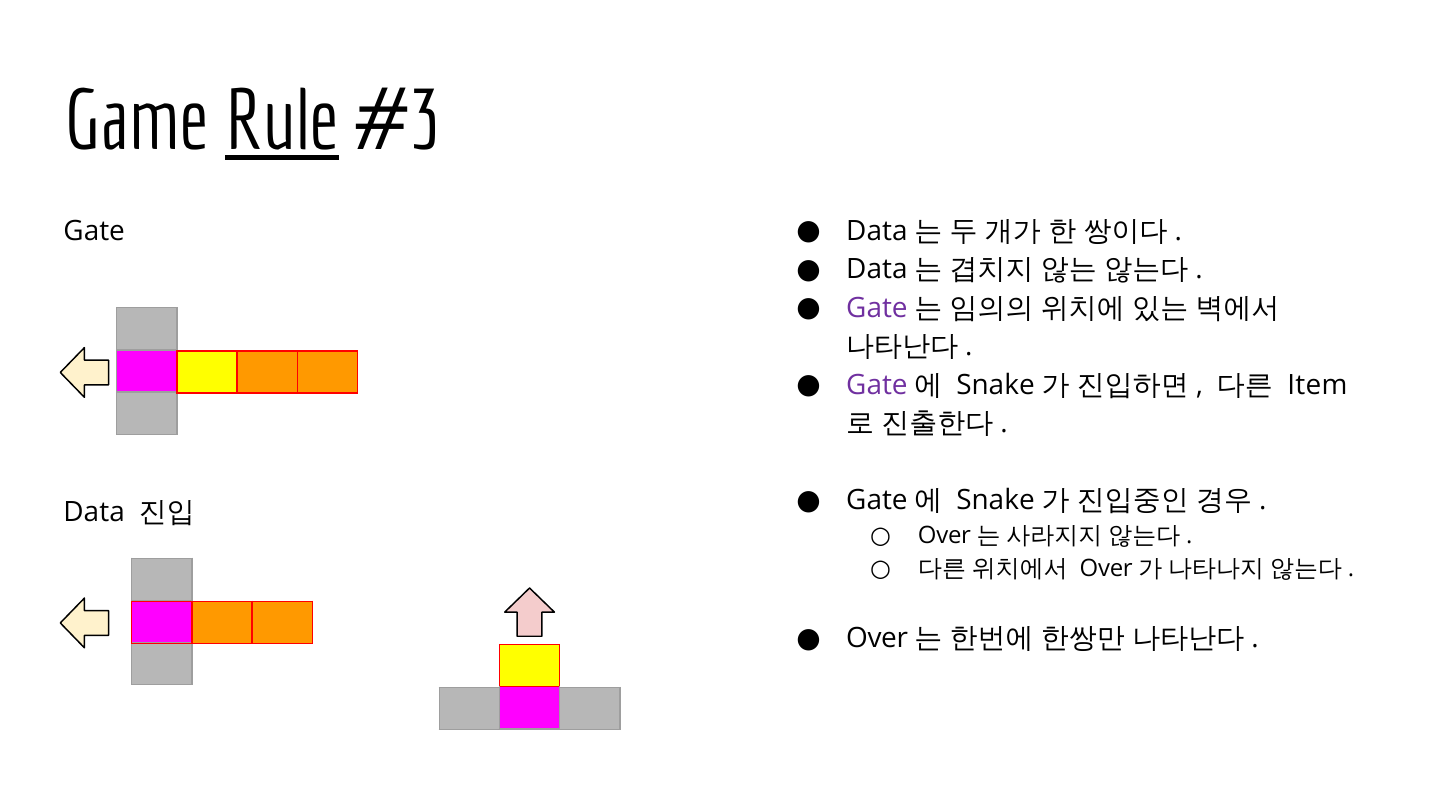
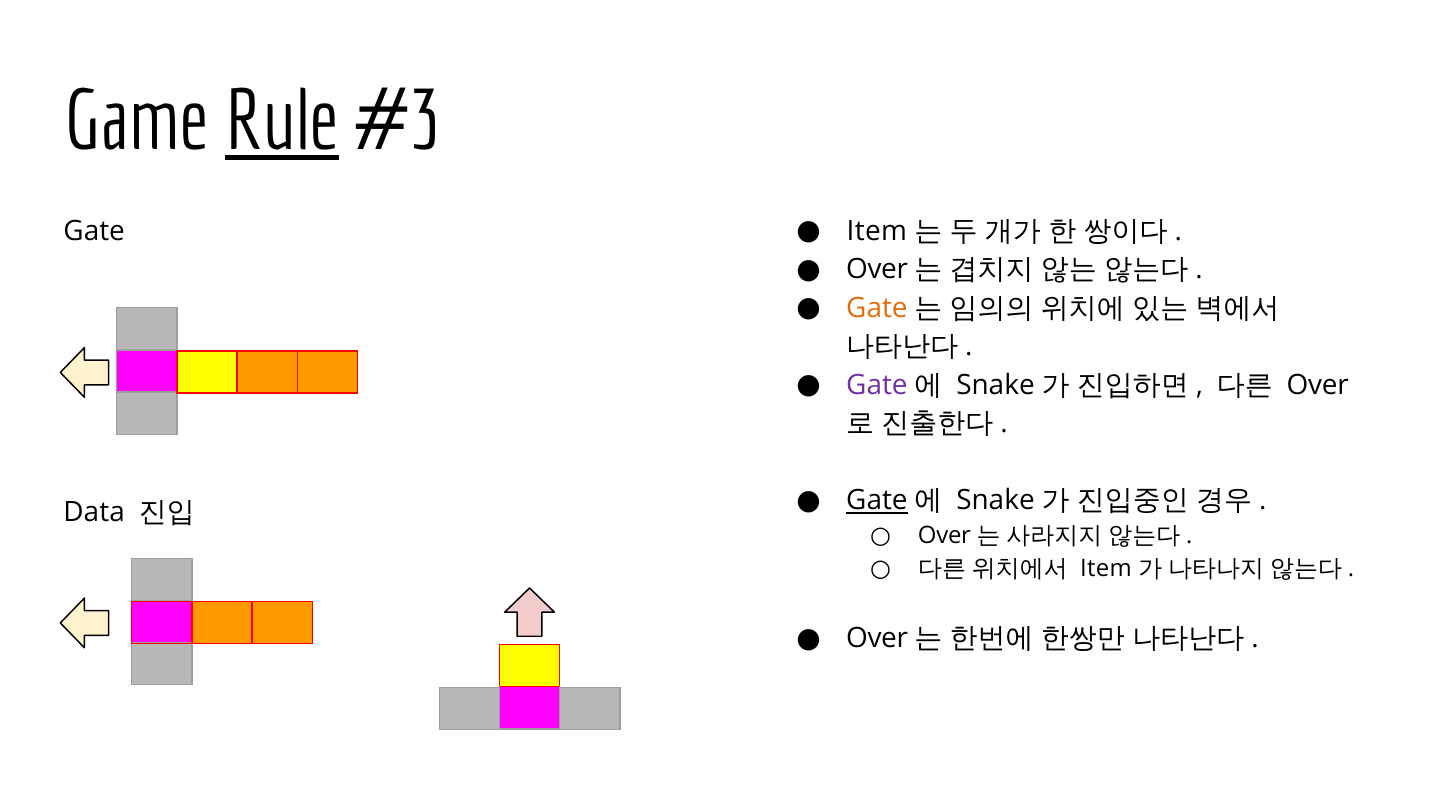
Data at (877, 231): Data -> Item
Data at (877, 269): Data -> Over
Gate at (877, 308) colour: purple -> orange
Item at (1317, 385): Item -> Over
Gate at (877, 501) underline: none -> present
Over at (1106, 569): Over -> Item
